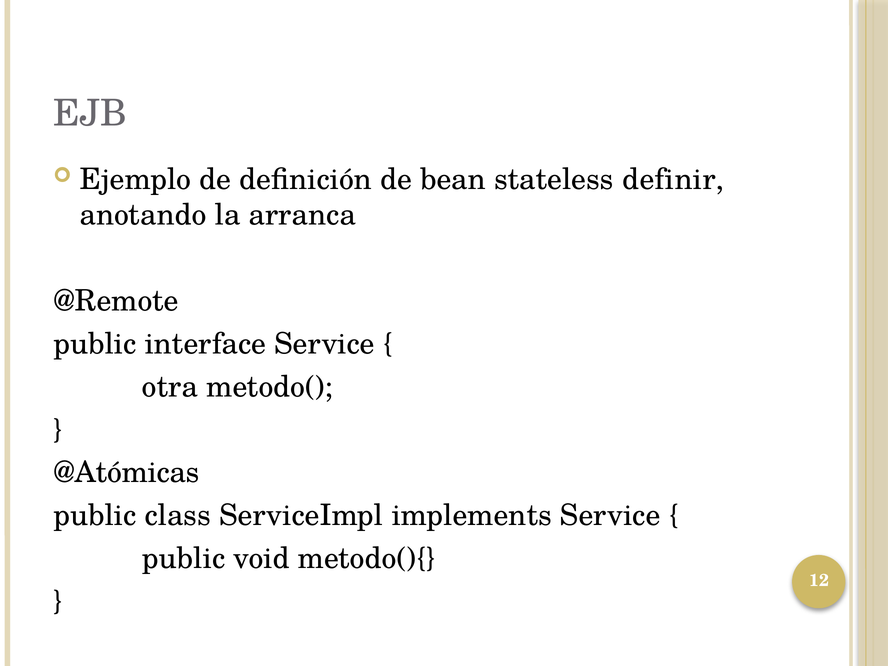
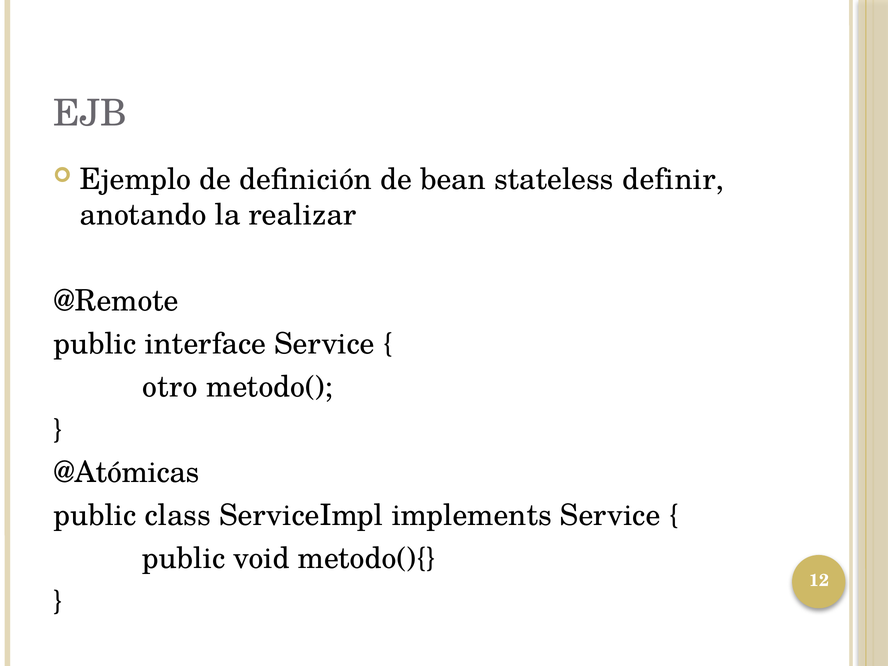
arranca: arranca -> realizar
otra: otra -> otro
